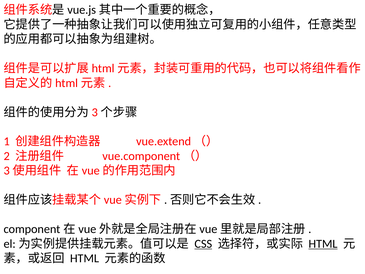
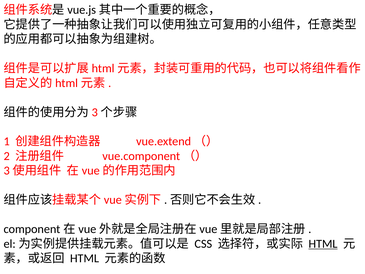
CSS underline: present -> none
